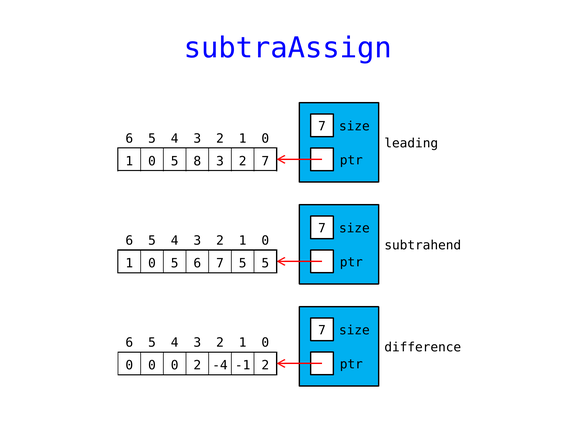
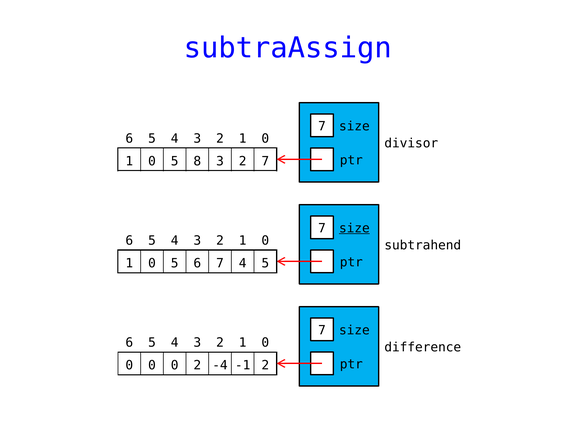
leading: leading -> divisor
size at (354, 228) underline: none -> present
7 5: 5 -> 4
